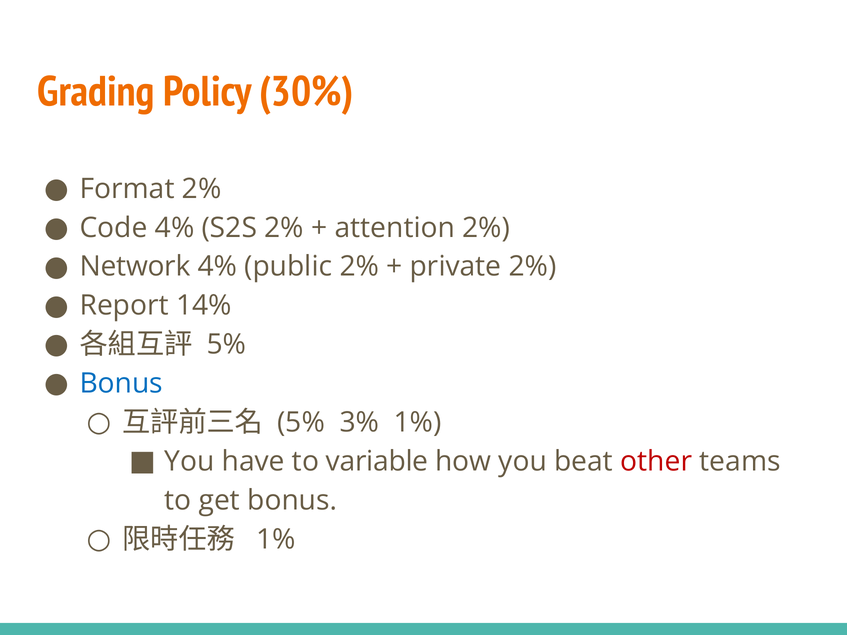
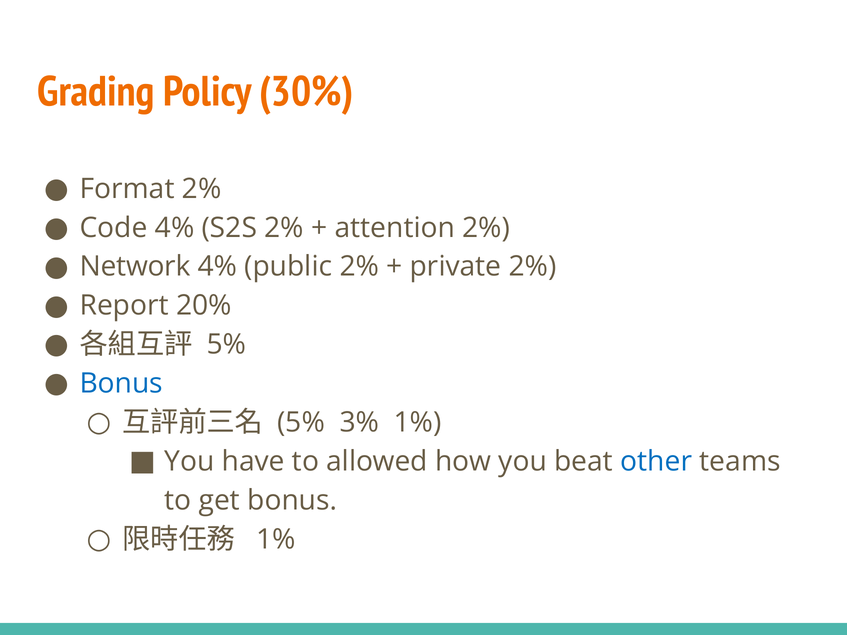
14%: 14% -> 20%
variable: variable -> allowed
other colour: red -> blue
